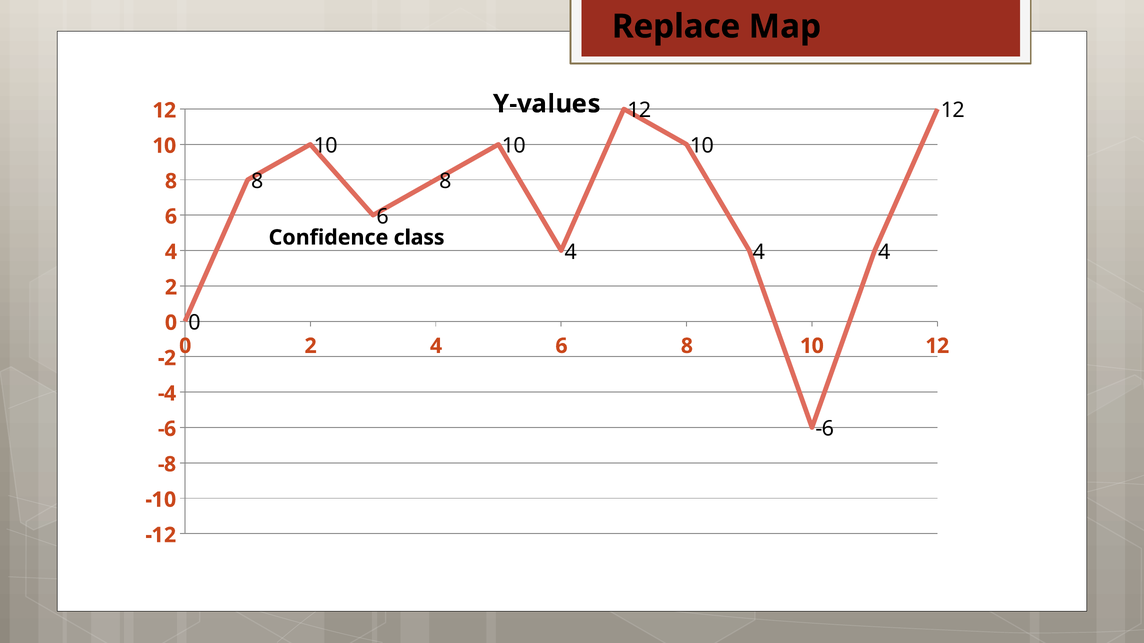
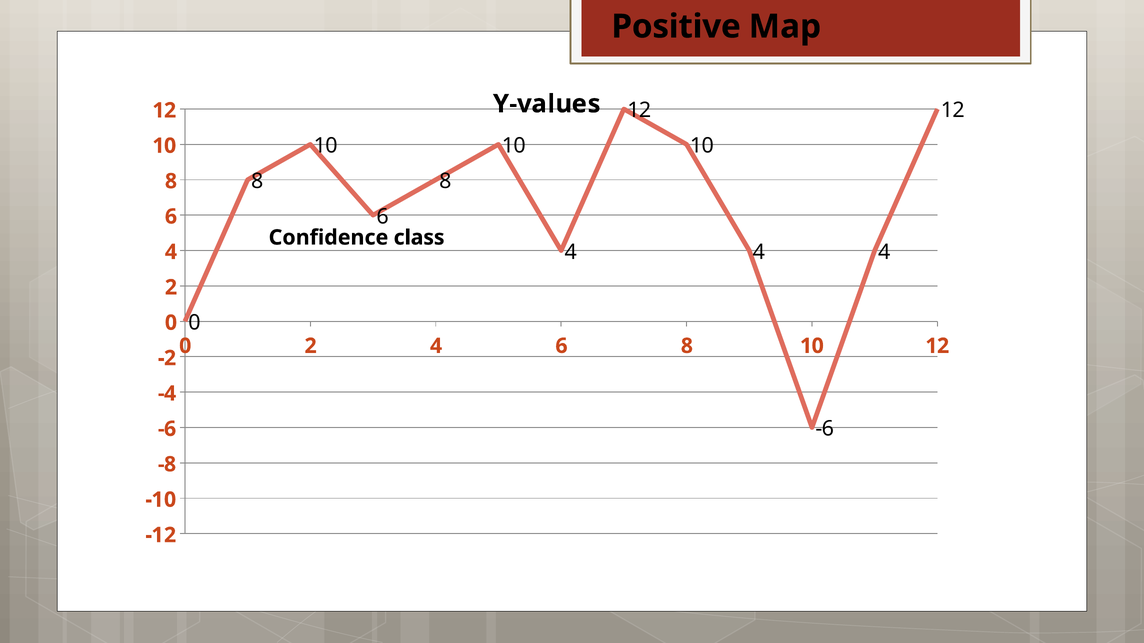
Replace: Replace -> Positive
